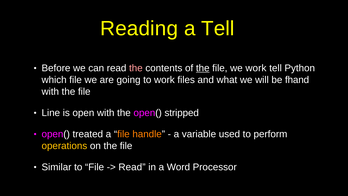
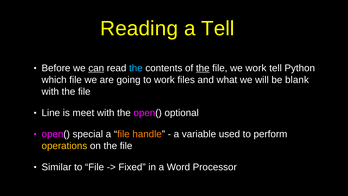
can underline: none -> present
the at (136, 68) colour: pink -> light blue
fhand: fhand -> blank
open: open -> meet
stripped: stripped -> optional
treated: treated -> special
Read at (132, 167): Read -> Fixed
